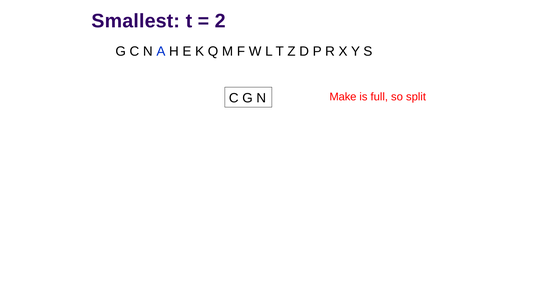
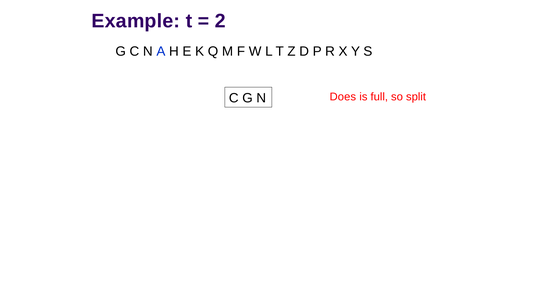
Smallest: Smallest -> Example
Make: Make -> Does
